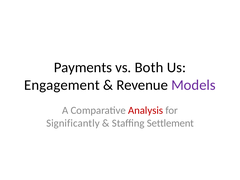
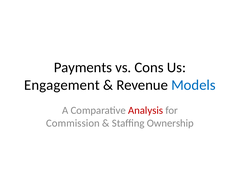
Both: Both -> Cons
Models colour: purple -> blue
Significantly: Significantly -> Commission
Settlement: Settlement -> Ownership
